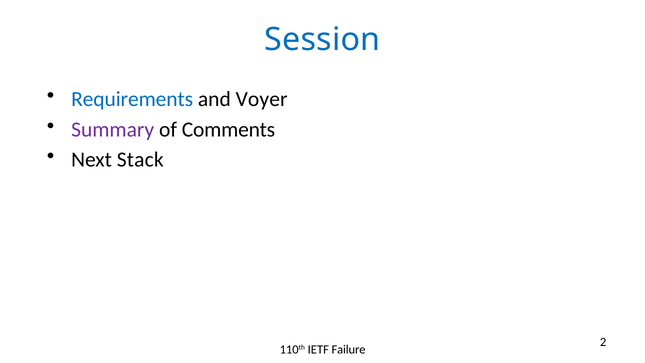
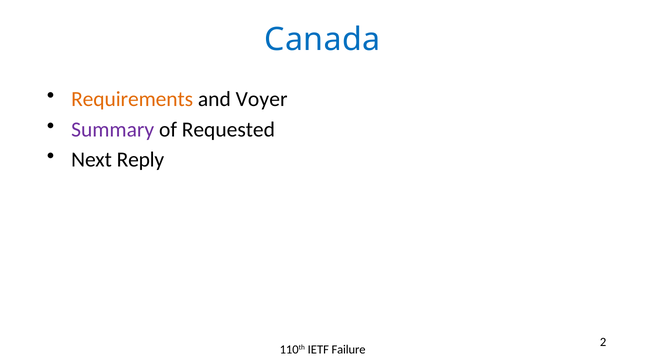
Session: Session -> Canada
Requirements colour: blue -> orange
Comments: Comments -> Requested
Stack: Stack -> Reply
